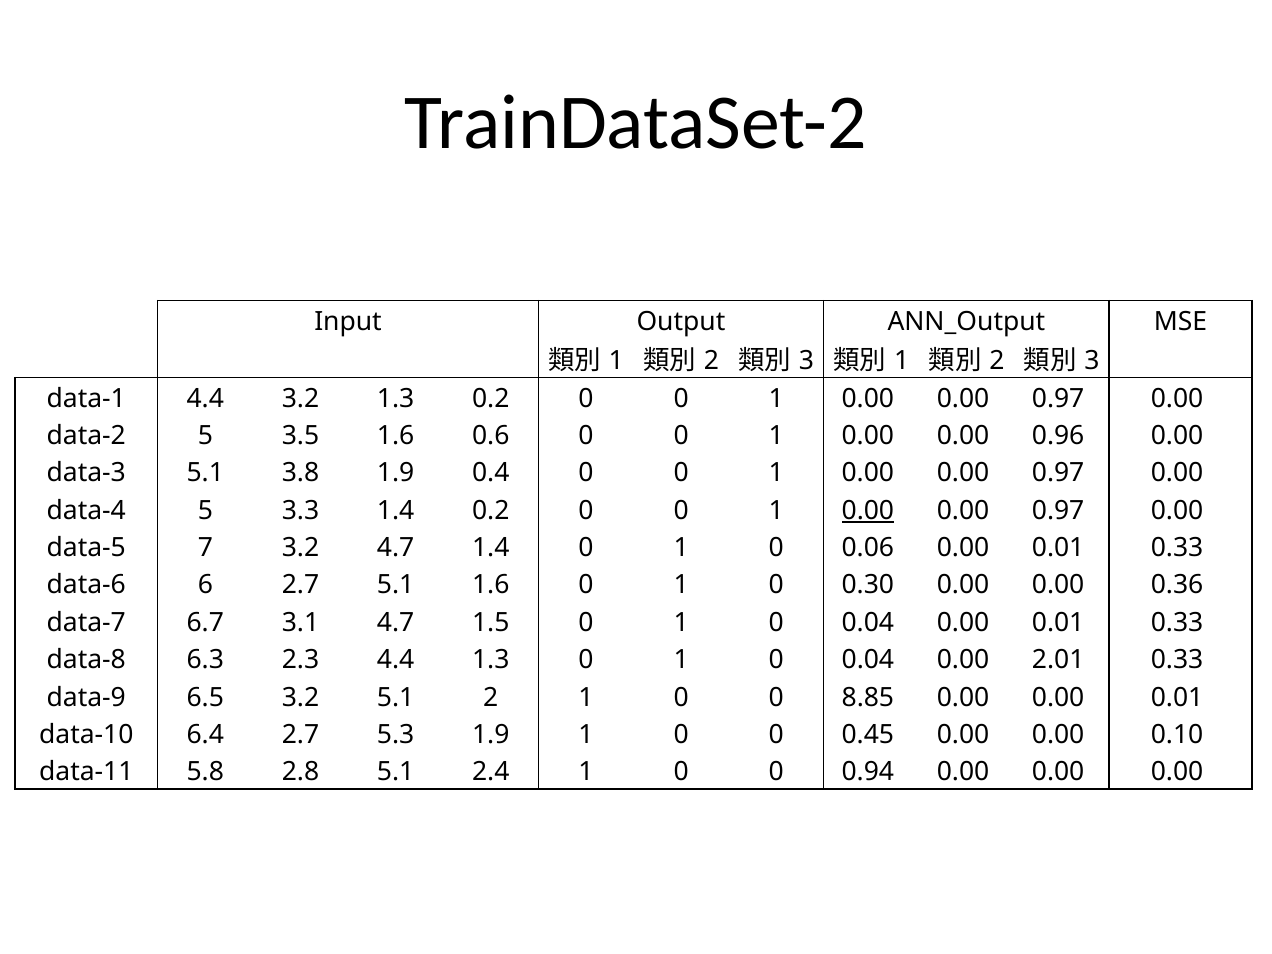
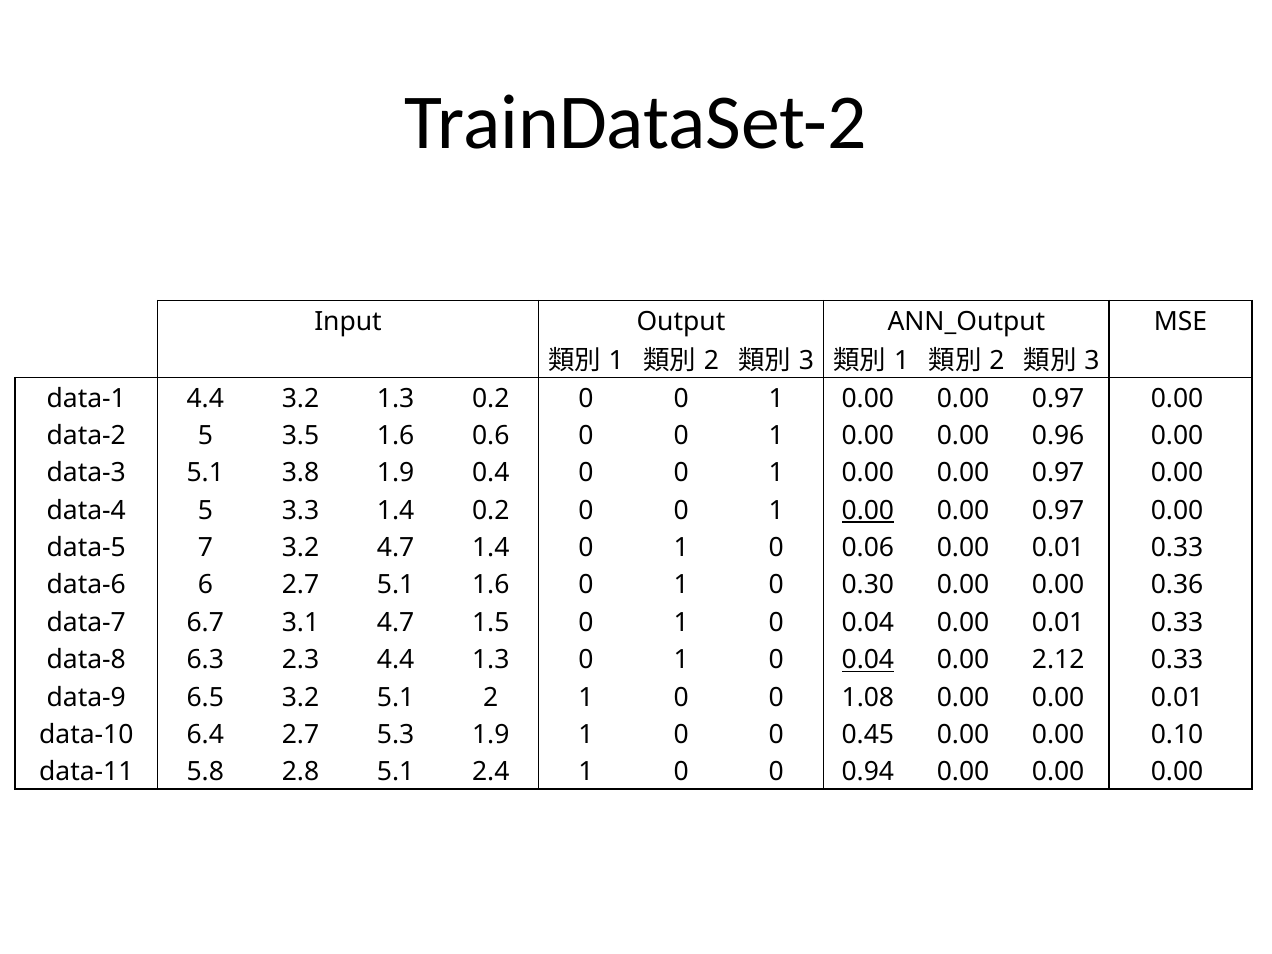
0.04 at (868, 660) underline: none -> present
2.01: 2.01 -> 2.12
8.85: 8.85 -> 1.08
